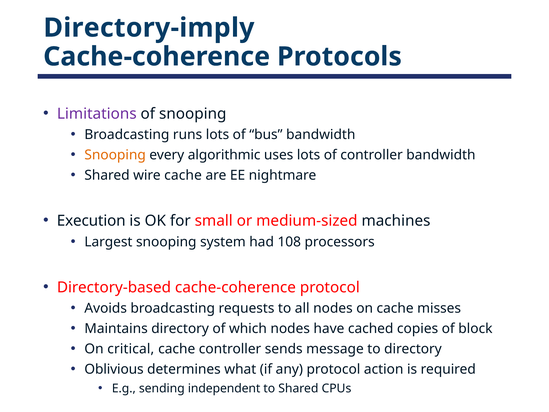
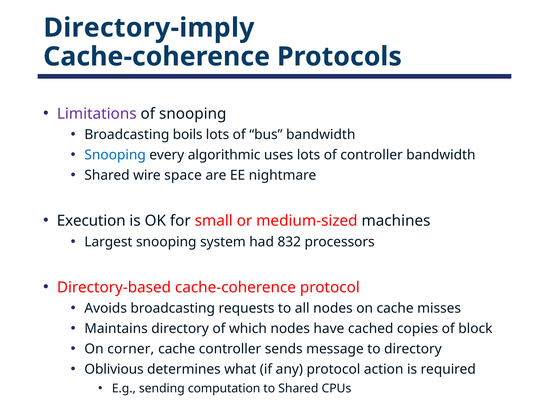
runs: runs -> boils
Snooping at (115, 155) colour: orange -> blue
wire cache: cache -> space
108: 108 -> 832
critical: critical -> corner
independent: independent -> computation
